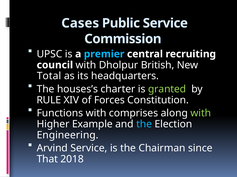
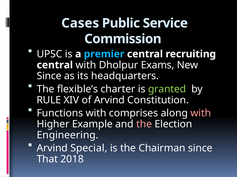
council at (55, 65): council -> central
British: British -> Exams
Total at (49, 76): Total -> Since
houses’s: houses’s -> flexible’s
of Forces: Forces -> Arvind
with at (201, 114) colour: light green -> pink
the at (144, 125) colour: light blue -> pink
Arvind Service: Service -> Special
